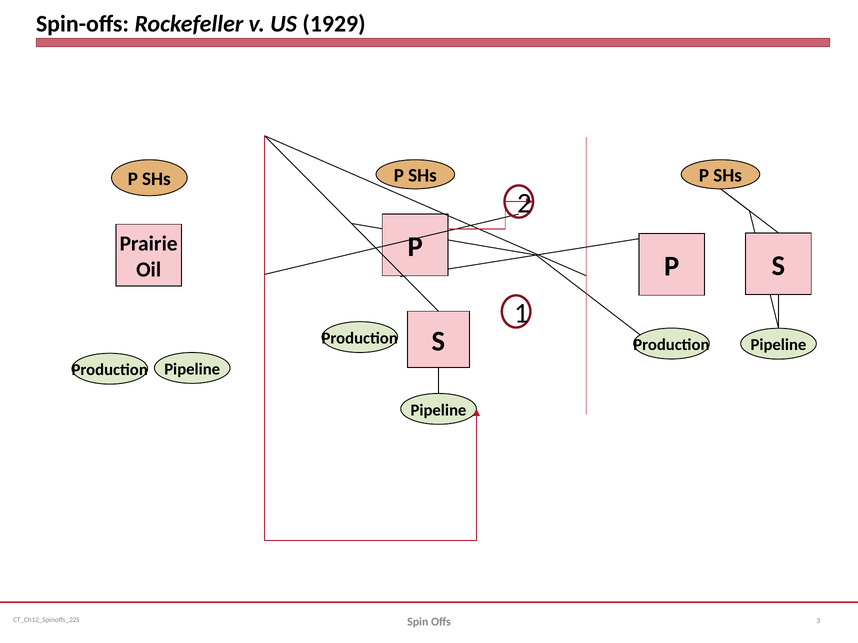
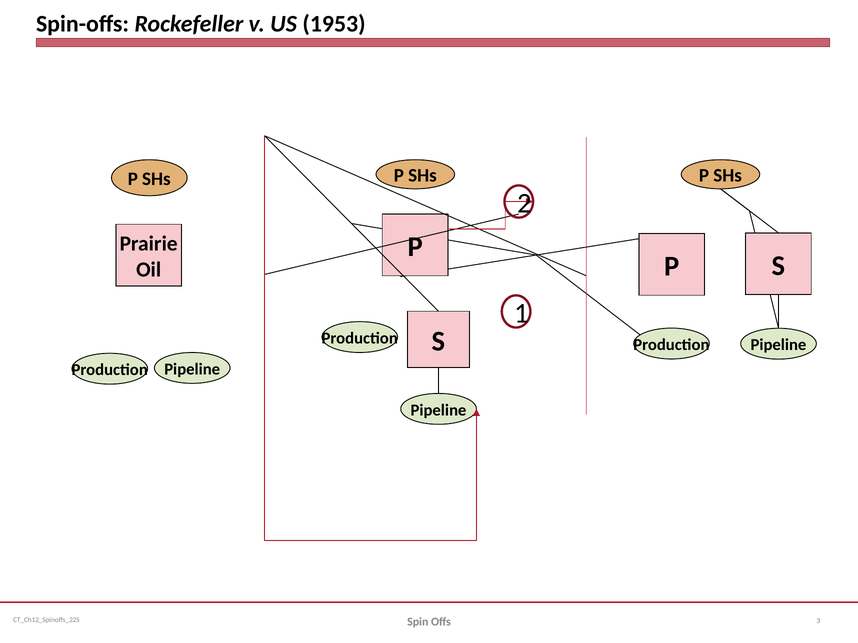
1929: 1929 -> 1953
